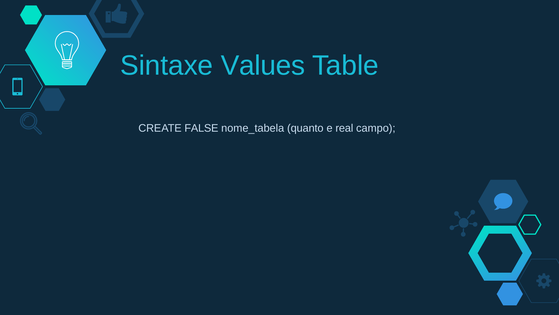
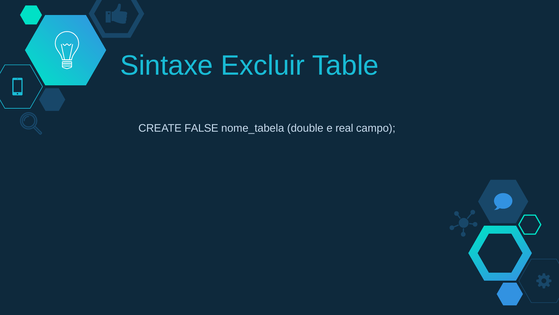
Values: Values -> Excluir
quanto: quanto -> double
